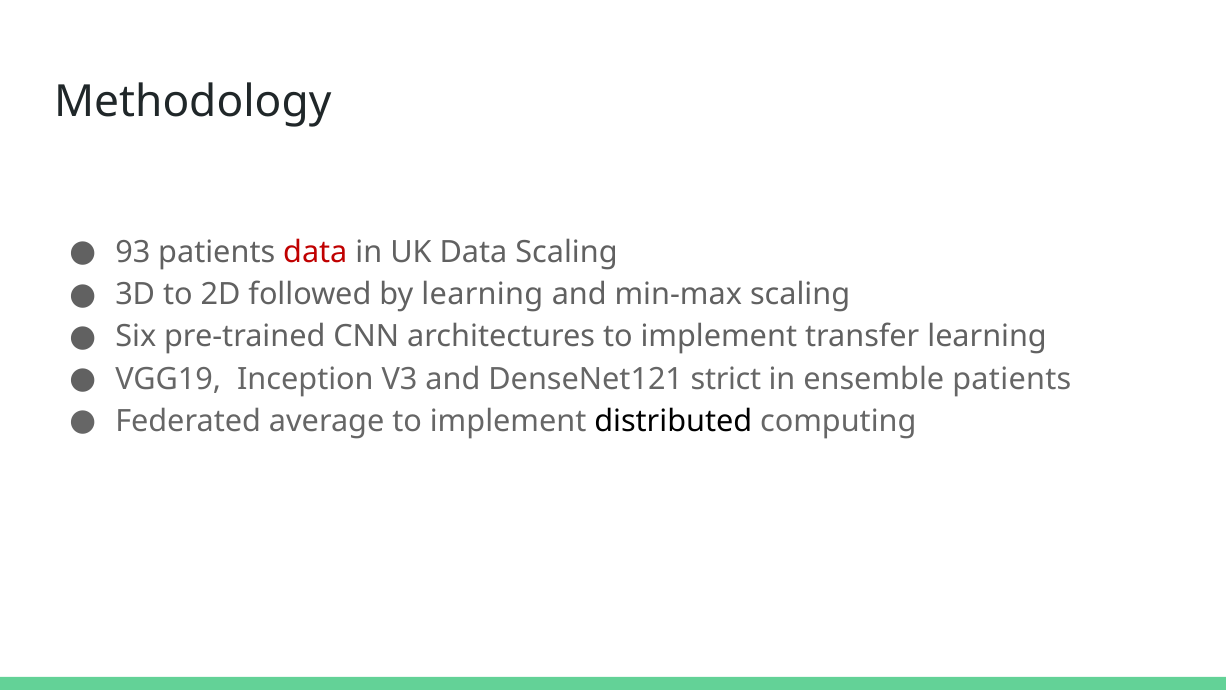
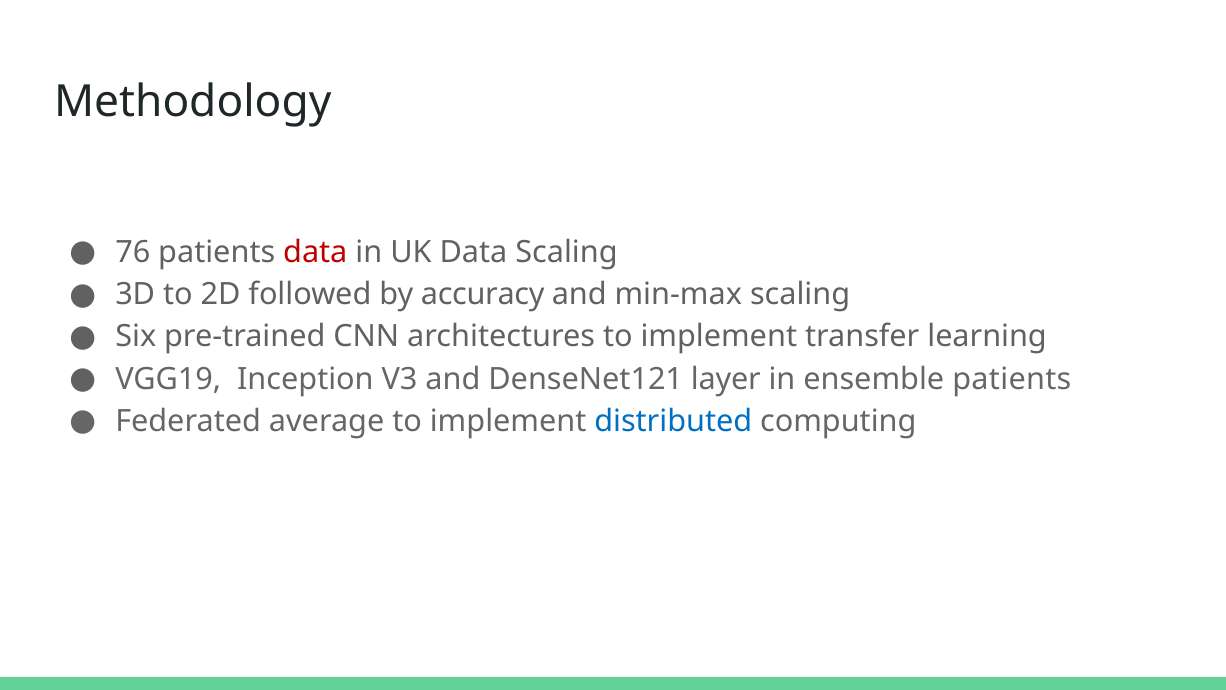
93: 93 -> 76
by learning: learning -> accuracy
strict: strict -> layer
distributed colour: black -> blue
